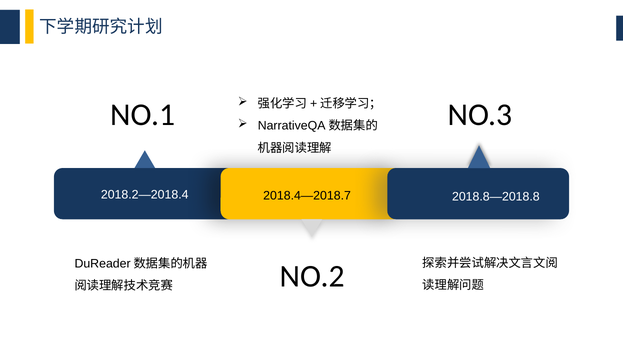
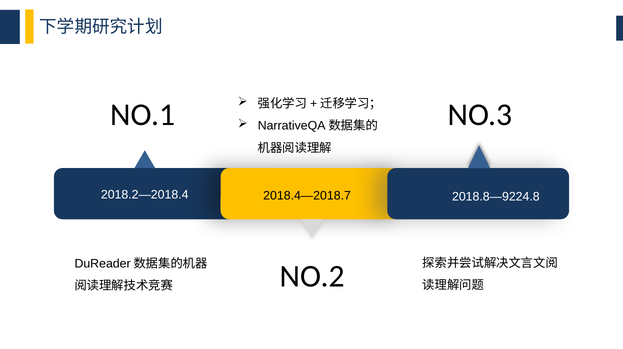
2018.8—2018.8: 2018.8—2018.8 -> 2018.8—9224.8
